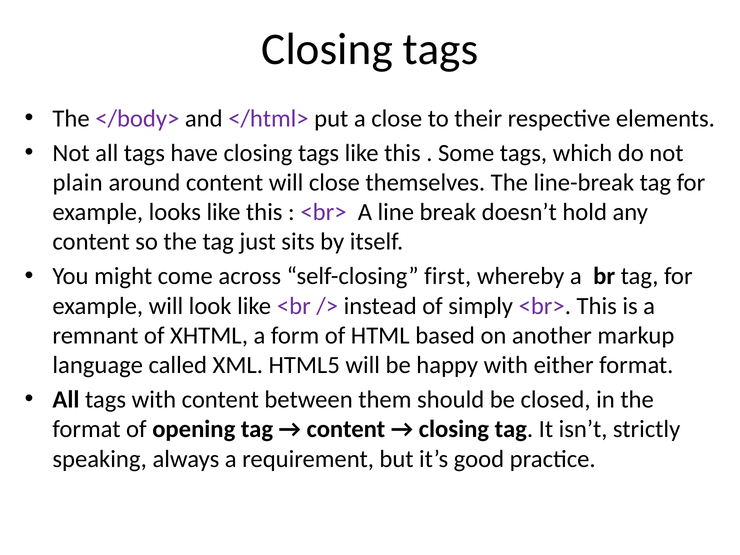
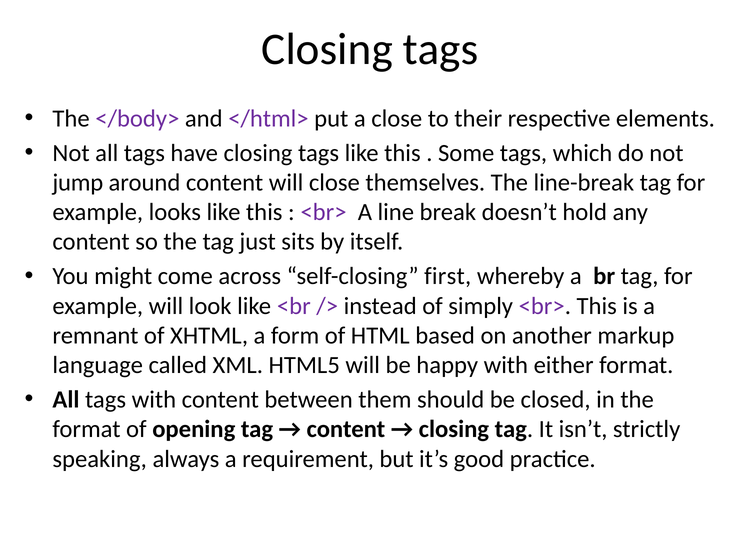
plain: plain -> jump
